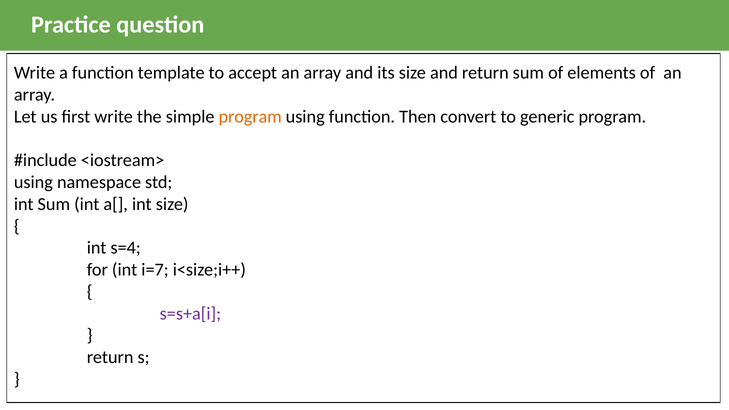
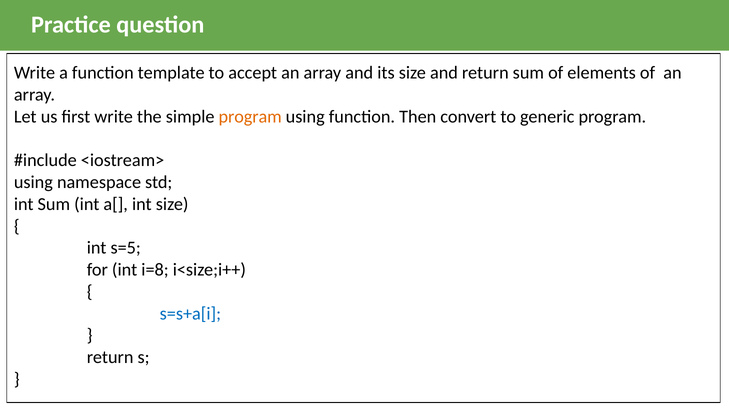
s=4: s=4 -> s=5
i=7: i=7 -> i=8
s=s+a[i colour: purple -> blue
